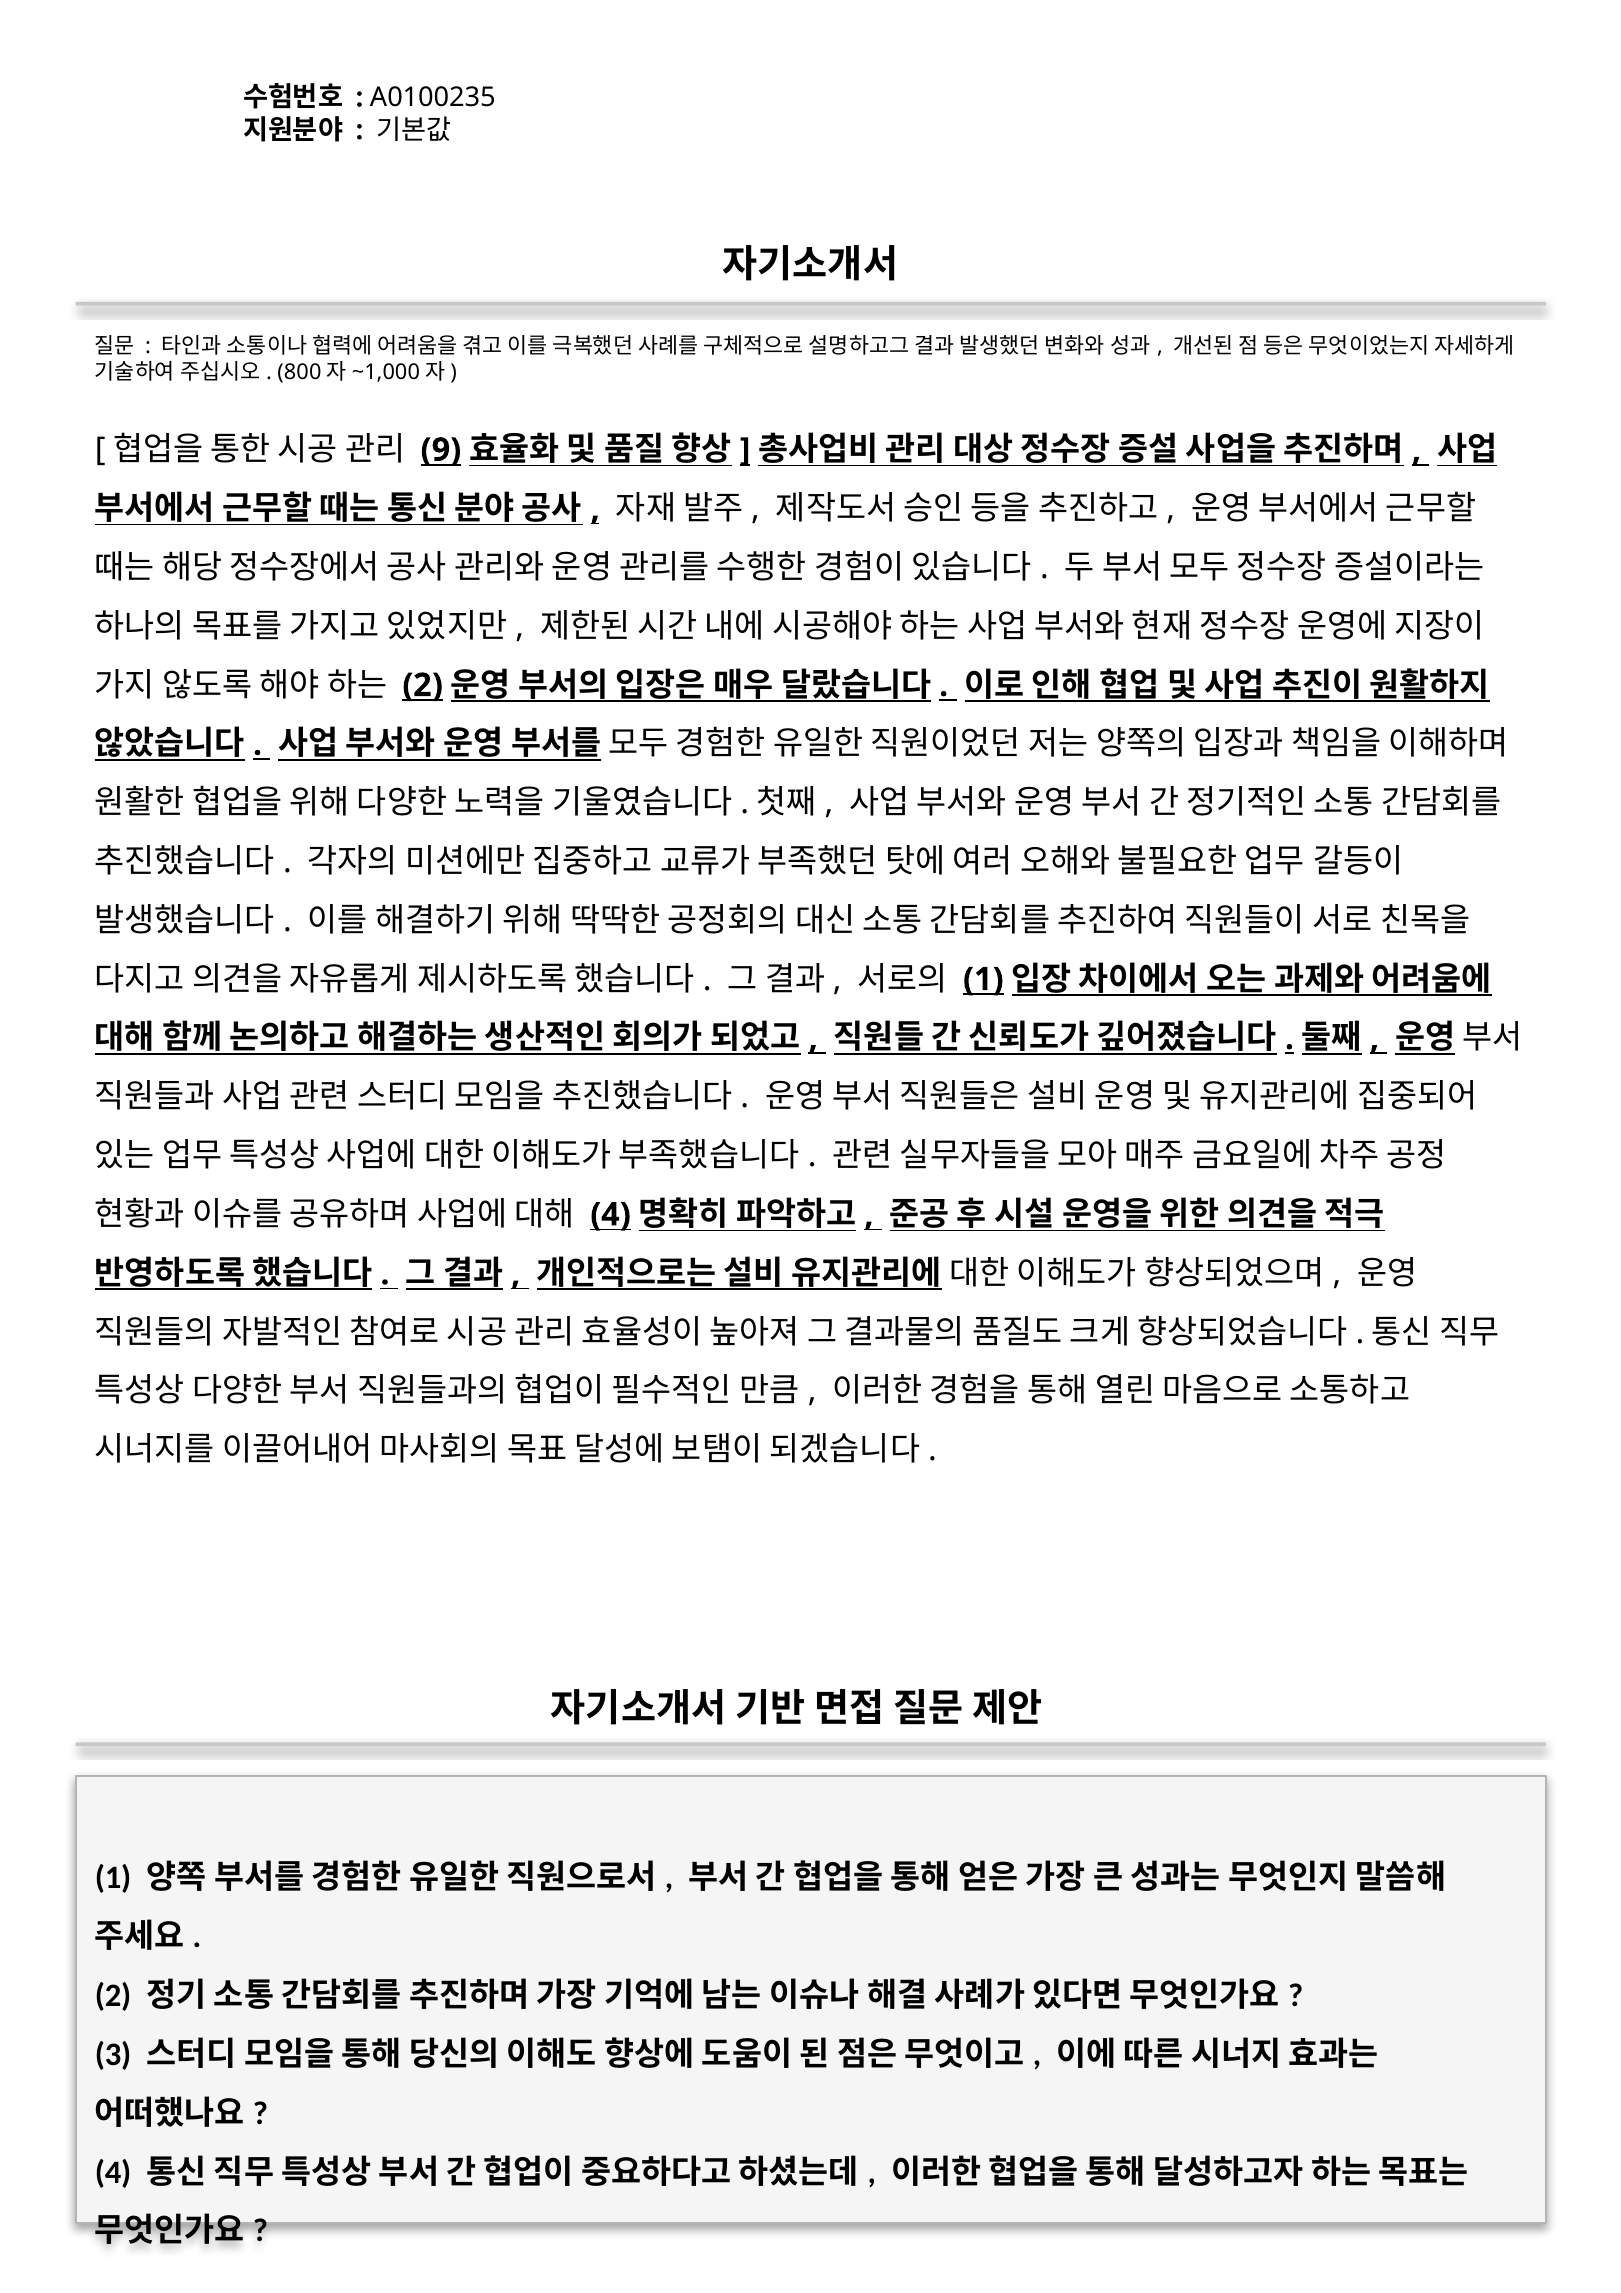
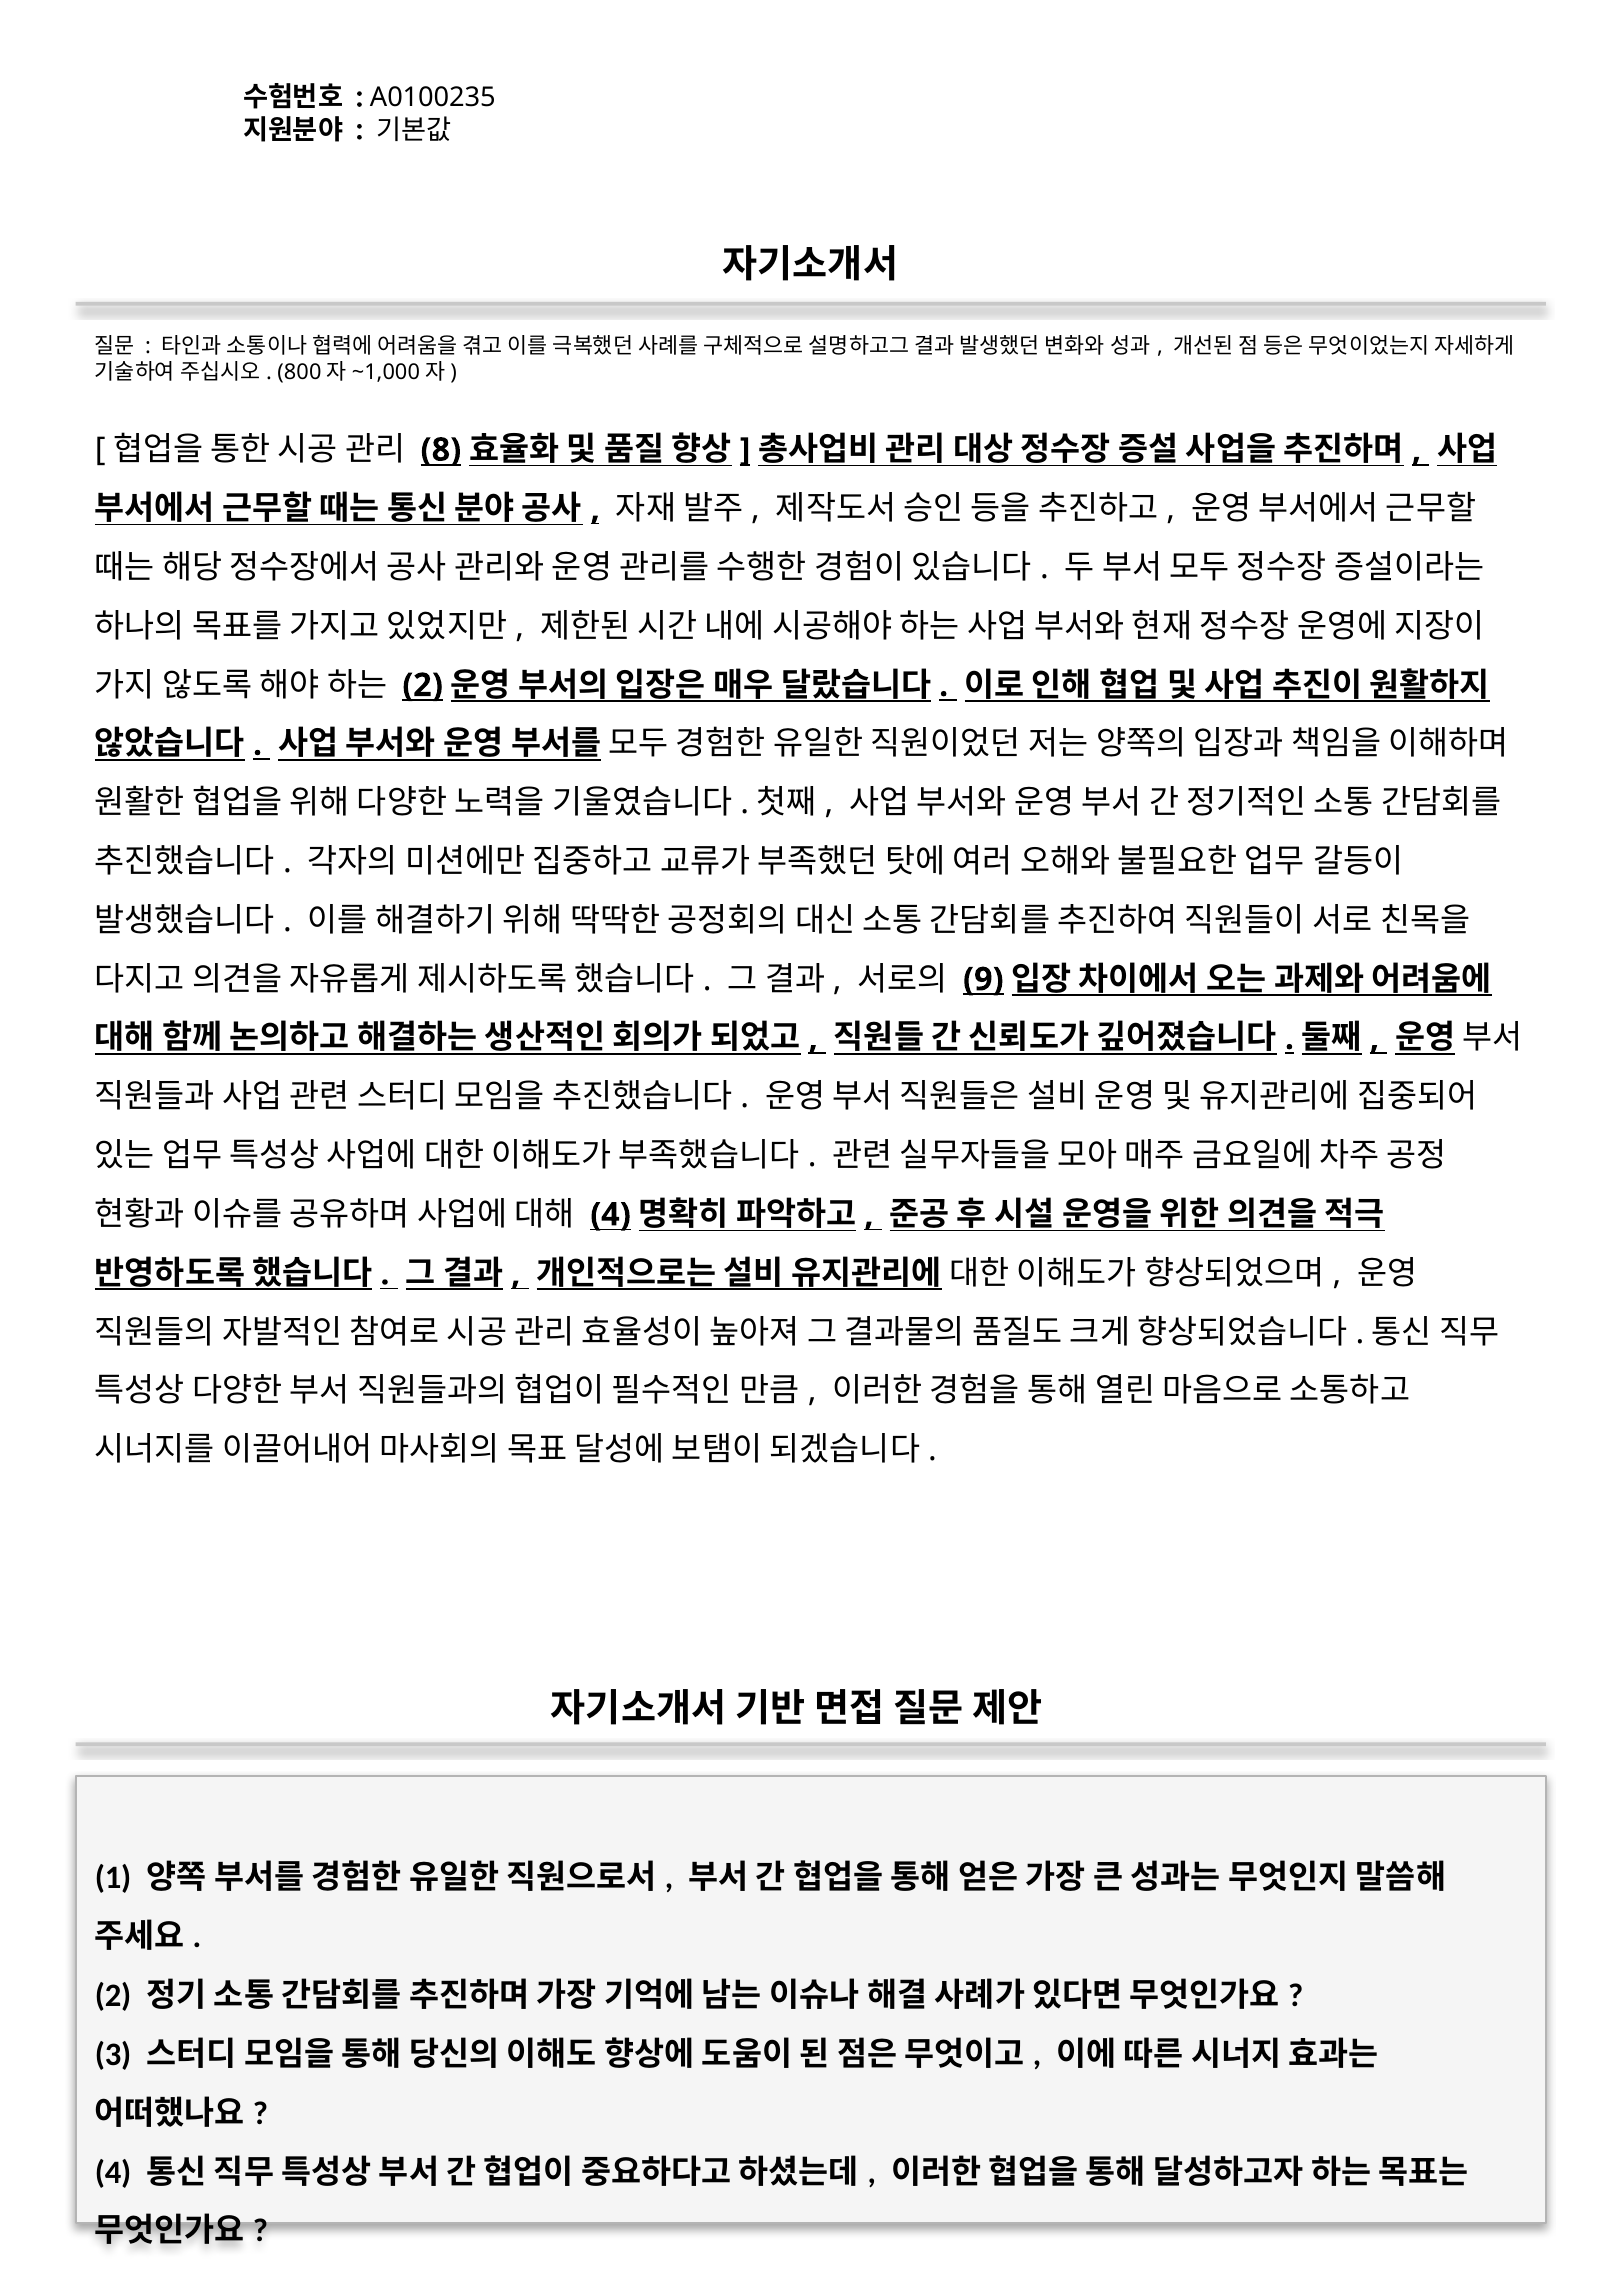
9: 9 -> 8
1 at (983, 979): 1 -> 9
